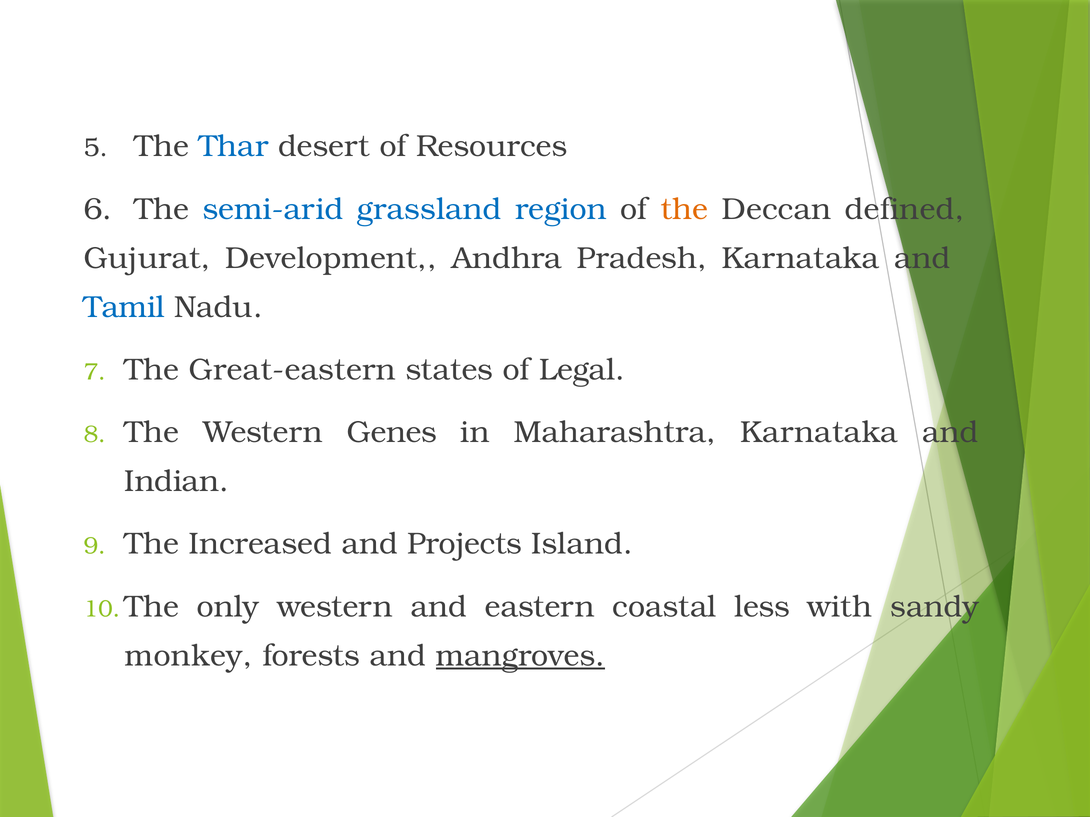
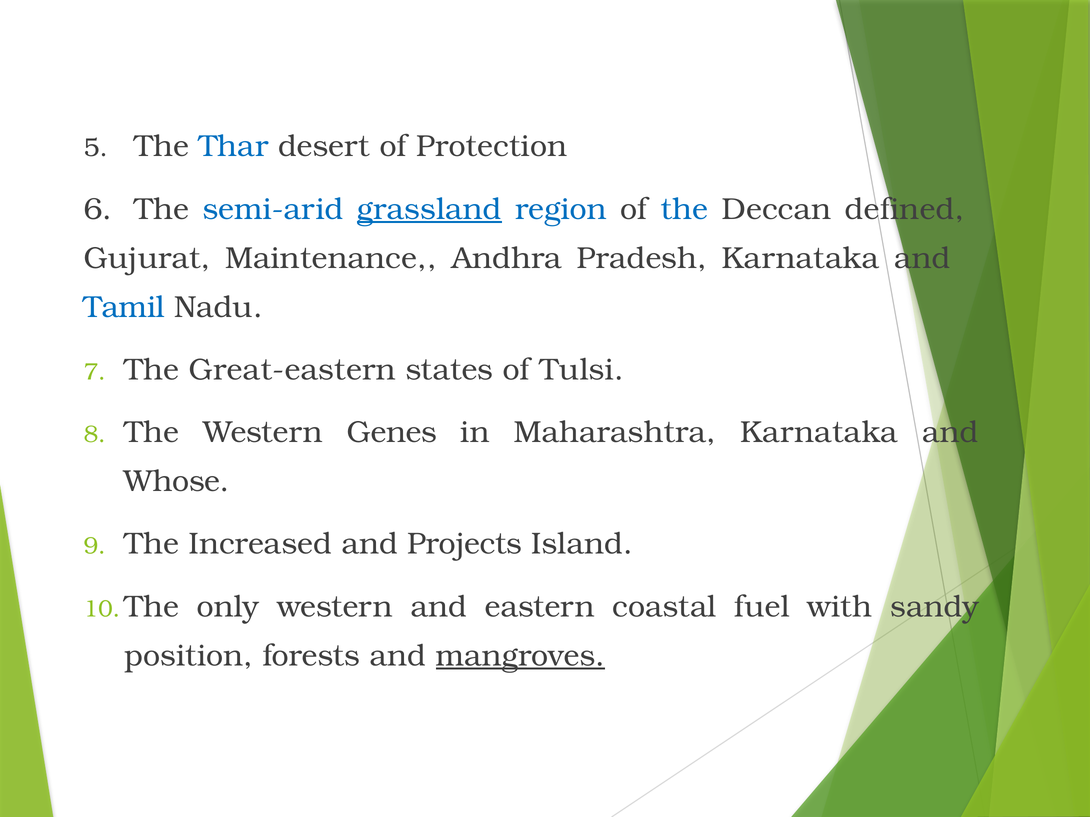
Resources: Resources -> Protection
grassland underline: none -> present
the at (684, 209) colour: orange -> blue
Development: Development -> Maintenance
Legal: Legal -> Tulsi
Indian: Indian -> Whose
less: less -> fuel
monkey: monkey -> position
